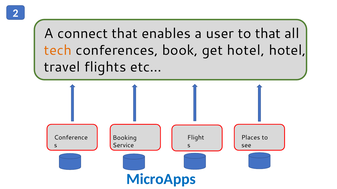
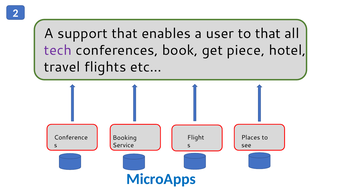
connect: connect -> support
tech colour: orange -> purple
get hotel: hotel -> piece
